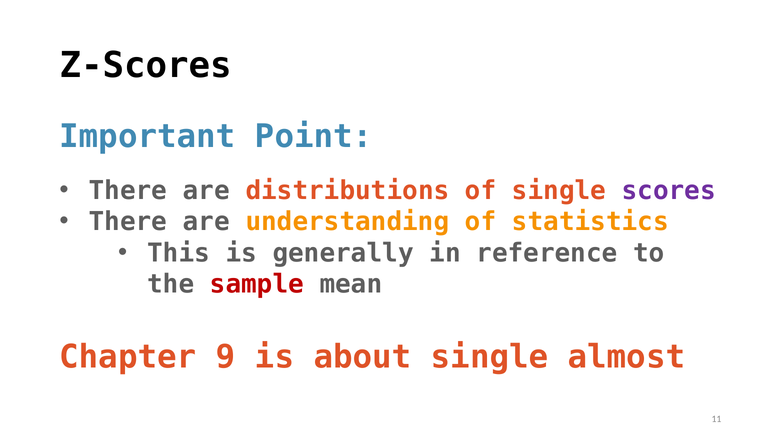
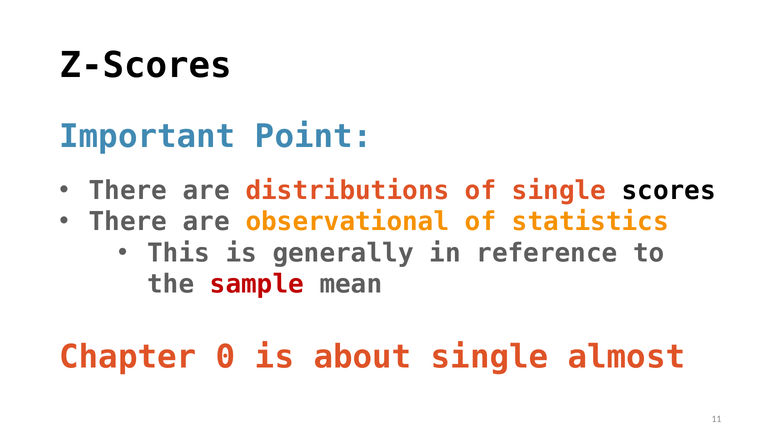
scores colour: purple -> black
understanding: understanding -> observational
9: 9 -> 0
